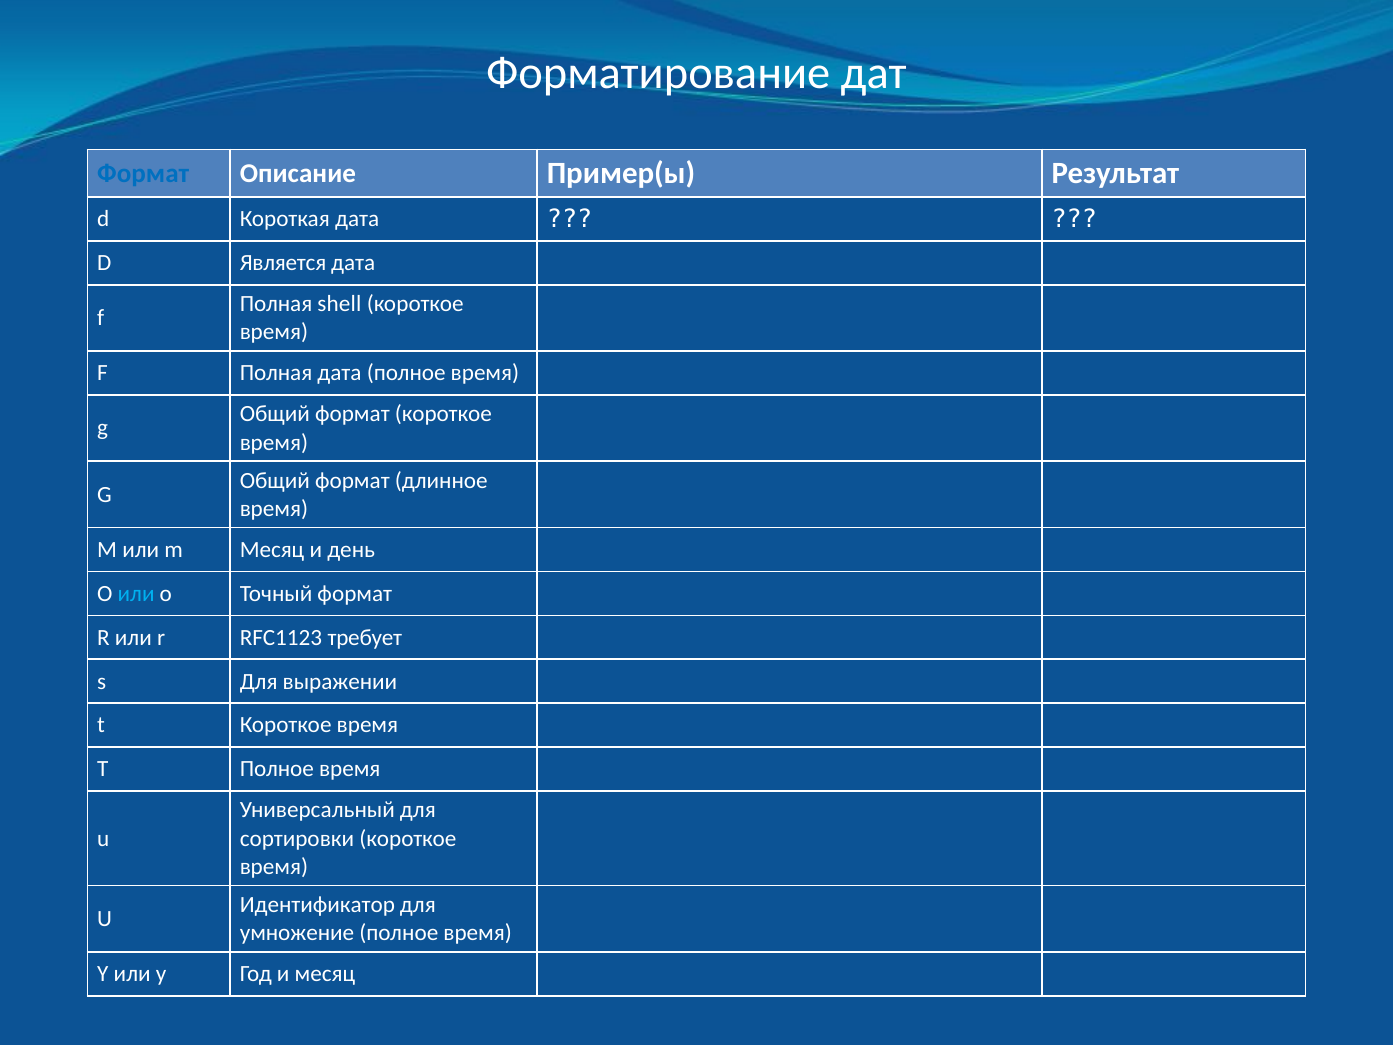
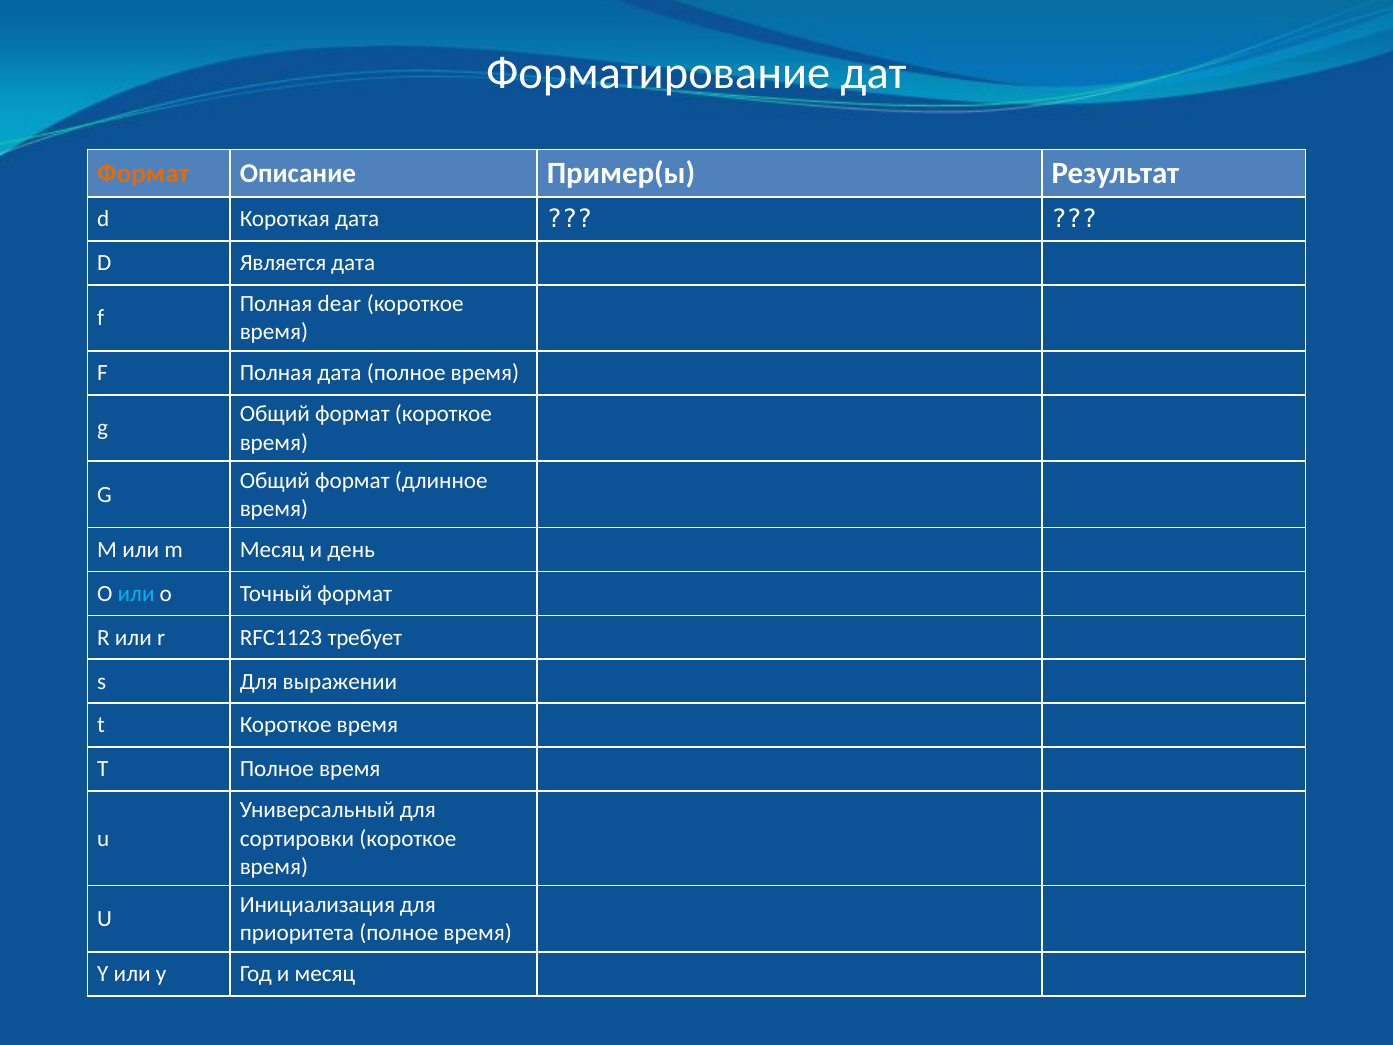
Формат at (143, 174) colour: blue -> orange
shell: shell -> dear
Идентификатор: Идентификатор -> Инициализация
умножение: умножение -> приоритета
